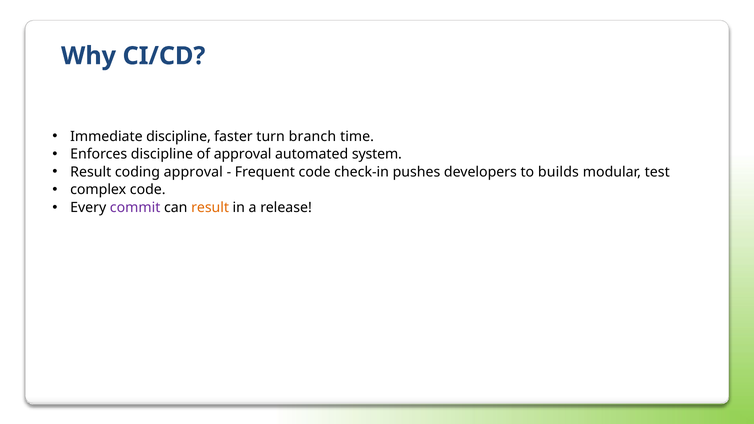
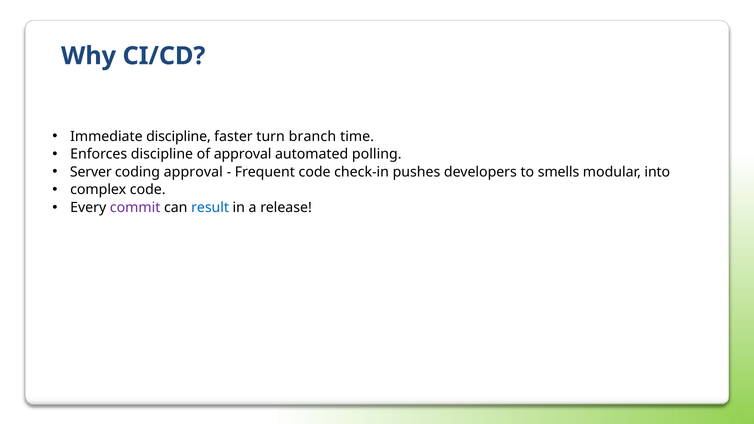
system: system -> polling
Result at (91, 172): Result -> Server
builds: builds -> smells
test: test -> into
result at (210, 208) colour: orange -> blue
